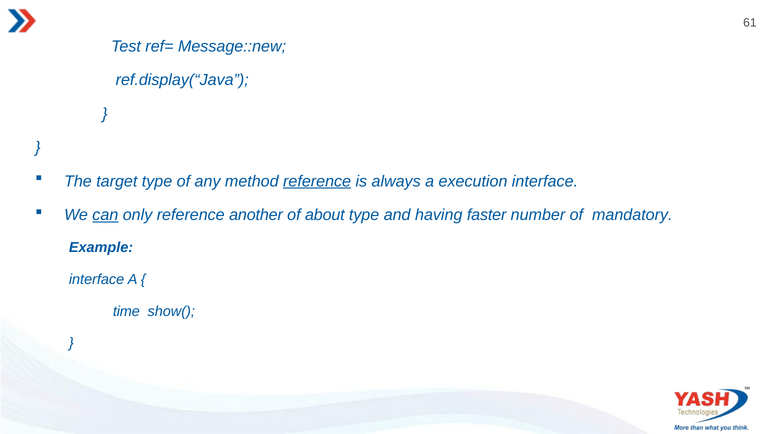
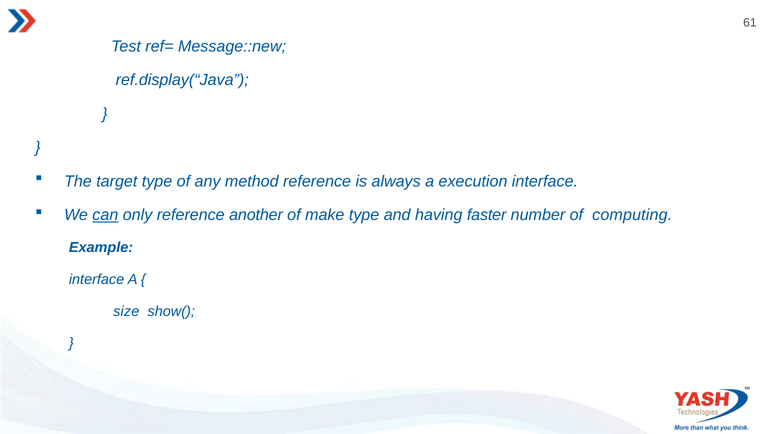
reference at (317, 181) underline: present -> none
about: about -> make
mandatory: mandatory -> computing
time: time -> size
